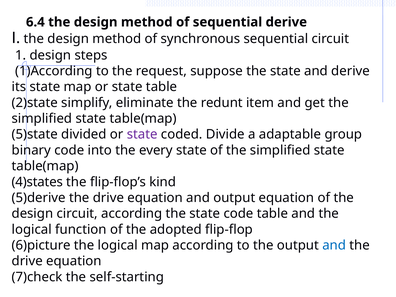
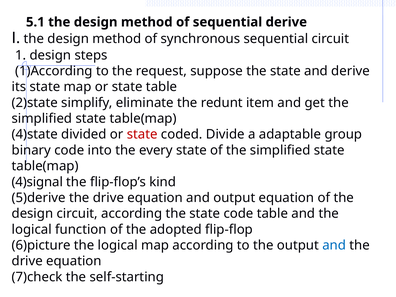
6.4: 6.4 -> 5.1
5)state: 5)state -> 4)state
state at (142, 134) colour: purple -> red
4)states: 4)states -> 4)signal
